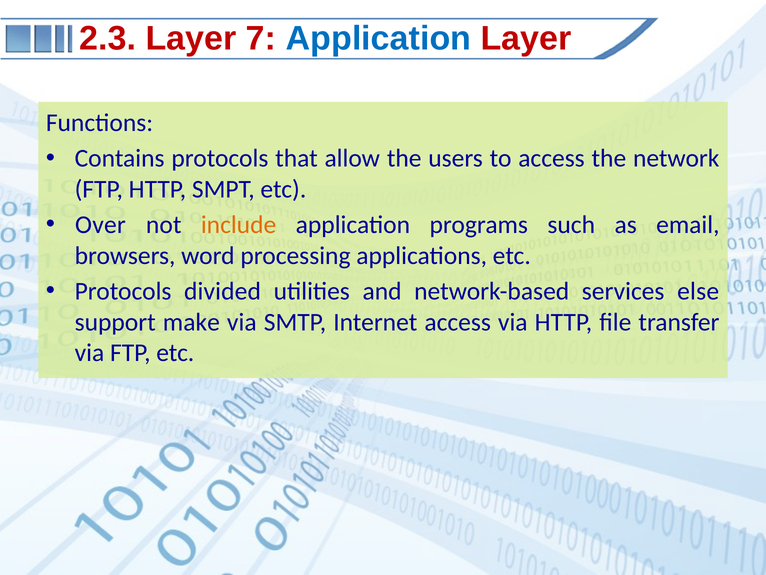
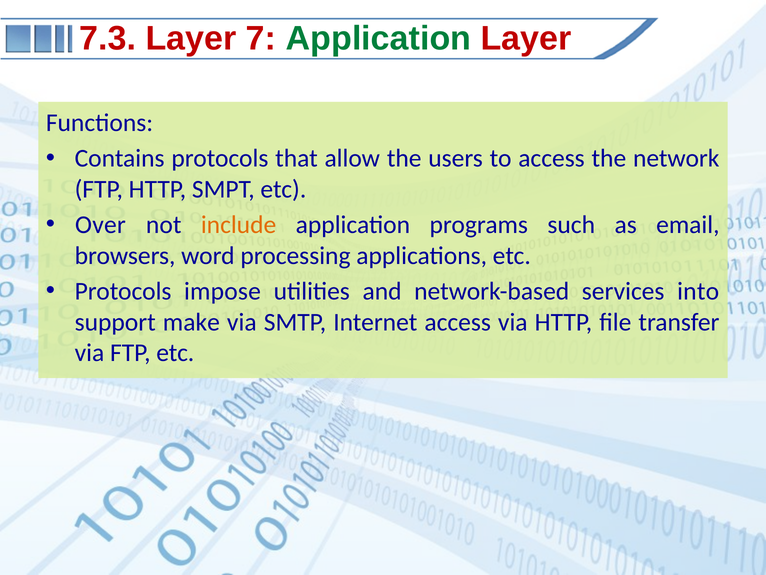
2.3: 2.3 -> 7.3
Application at (379, 39) colour: blue -> green
divided: divided -> impose
else: else -> into
